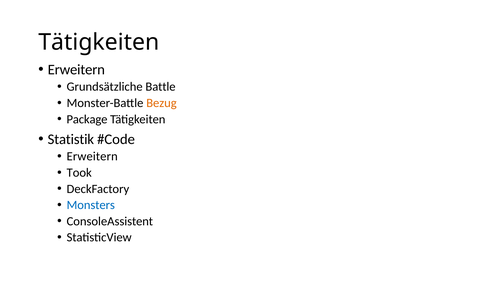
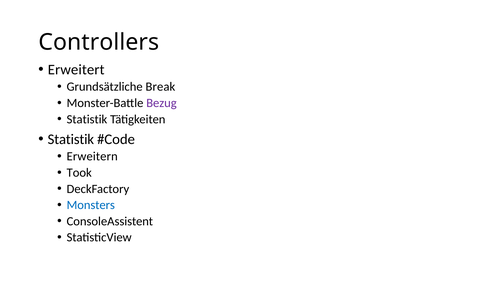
Tätigkeiten at (99, 42): Tätigkeiten -> Controllers
Erweitern at (76, 69): Erweitern -> Erweitert
Battle: Battle -> Break
Bezug colour: orange -> purple
Package at (87, 119): Package -> Statistik
